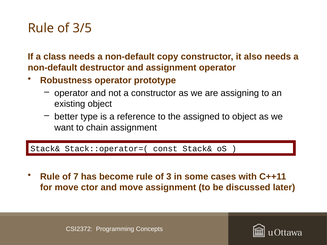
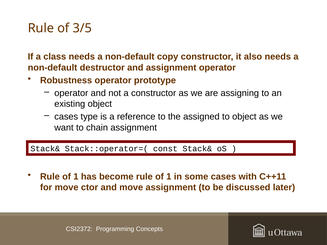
better at (66, 117): better -> cases
7 at (76, 177): 7 -> 1
become rule of 3: 3 -> 1
